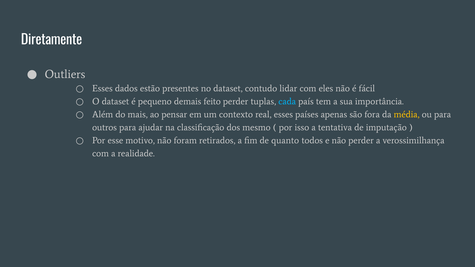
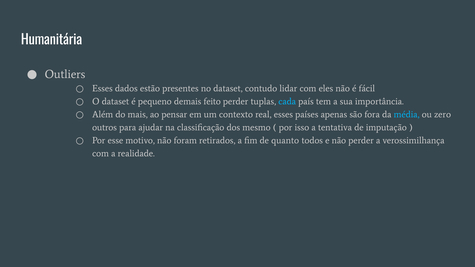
Diretamente: Diretamente -> Humanitária
média colour: yellow -> light blue
ou para: para -> zero
